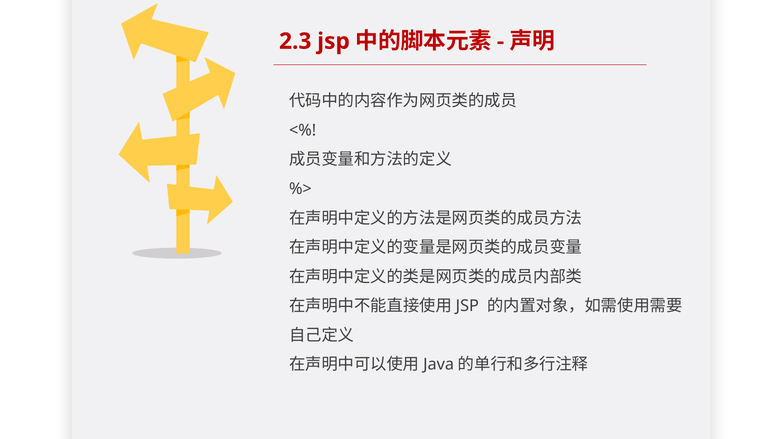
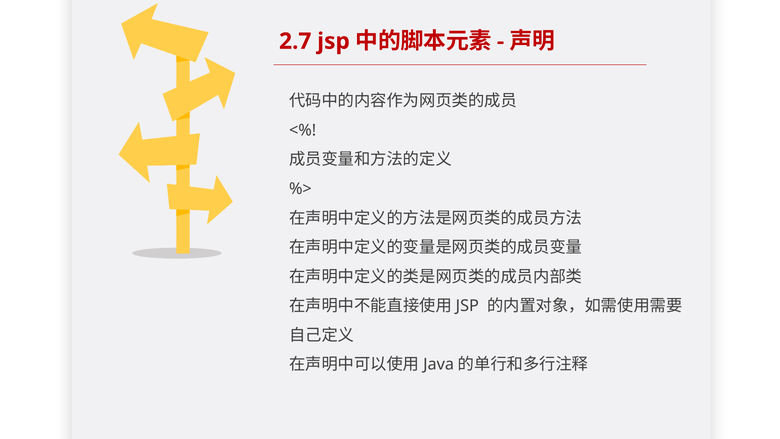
2.3: 2.3 -> 2.7
